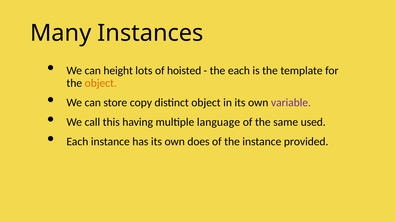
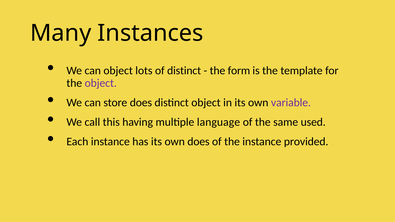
can height: height -> object
of hoisted: hoisted -> distinct
the each: each -> form
object at (101, 83) colour: orange -> purple
store copy: copy -> does
